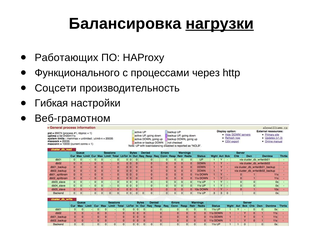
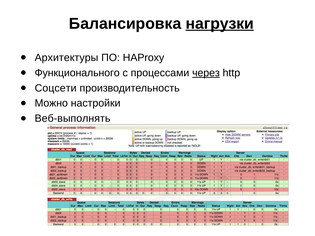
Работающих: Работающих -> Архитектуры
через underline: none -> present
Гибкая: Гибкая -> Можно
Веб-грамотном: Веб-грамотном -> Веб-выполнять
